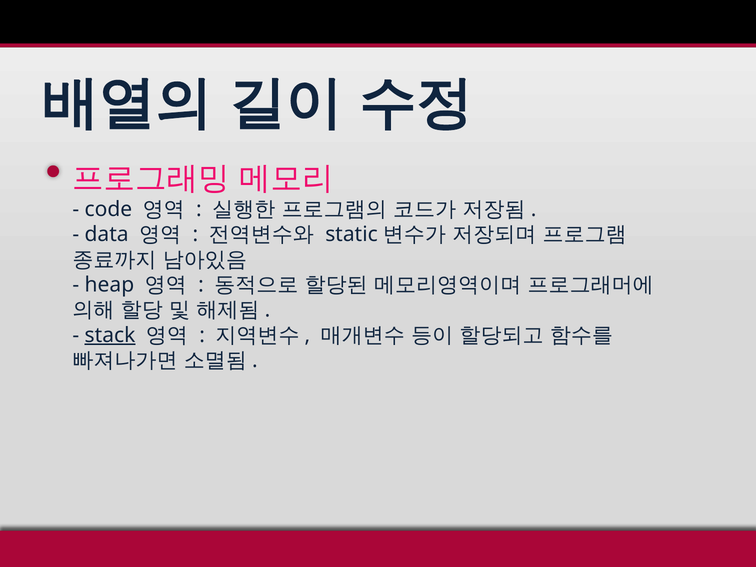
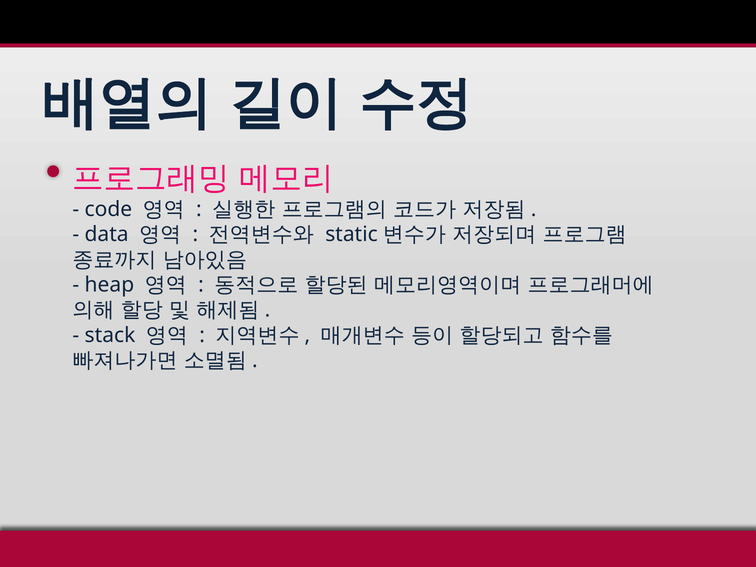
stack underline: present -> none
